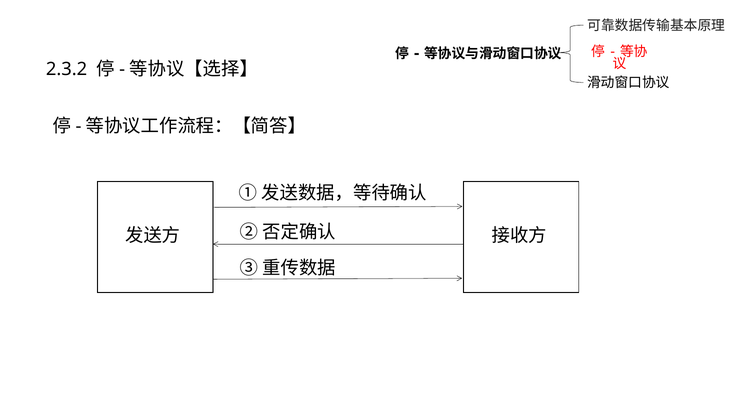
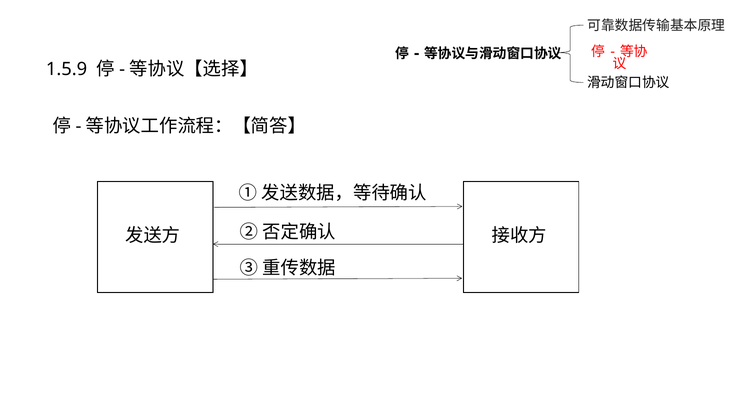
2.3.2: 2.3.2 -> 1.5.9
